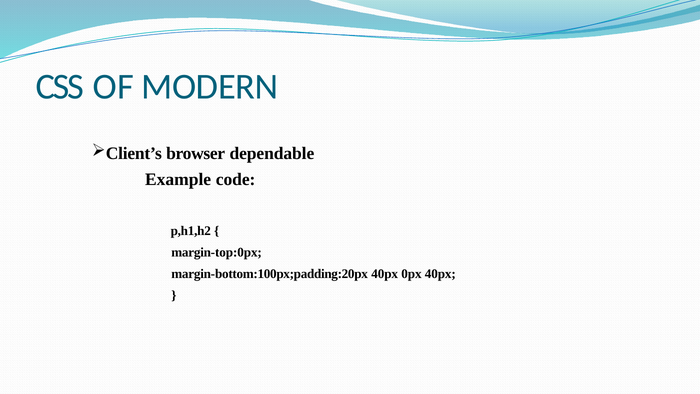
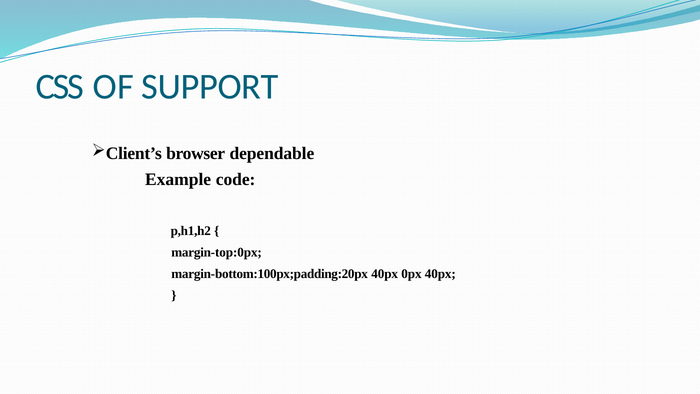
MODERN: MODERN -> SUPPORT
